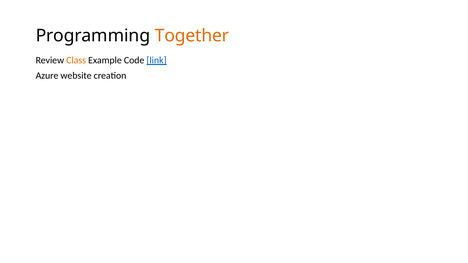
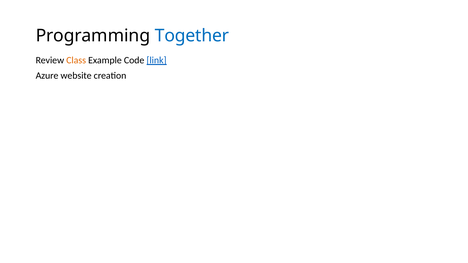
Together colour: orange -> blue
